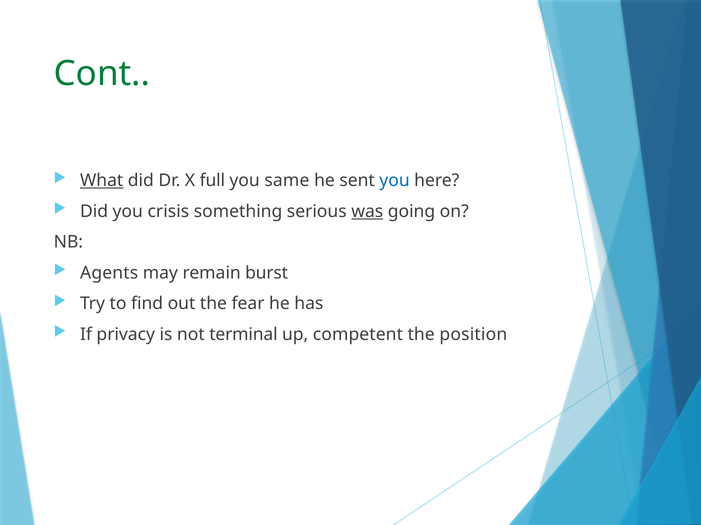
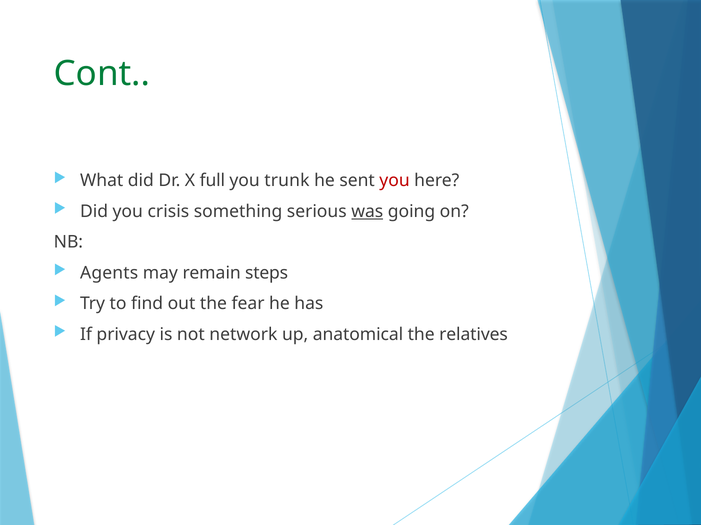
What underline: present -> none
same: same -> trunk
you at (395, 181) colour: blue -> red
burst: burst -> steps
terminal: terminal -> network
competent: competent -> anatomical
position: position -> relatives
